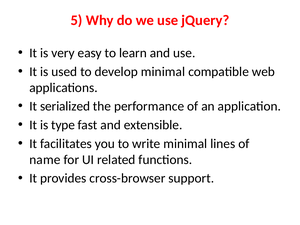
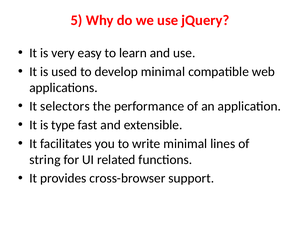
serialized: serialized -> selectors
name: name -> string
